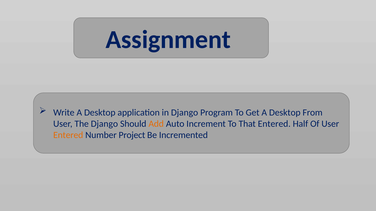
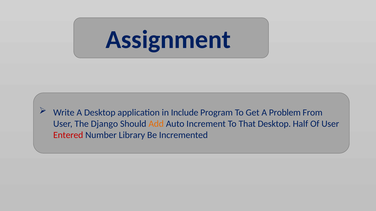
in Django: Django -> Include
Get A Desktop: Desktop -> Problem
That Entered: Entered -> Desktop
Entered at (68, 135) colour: orange -> red
Project: Project -> Library
